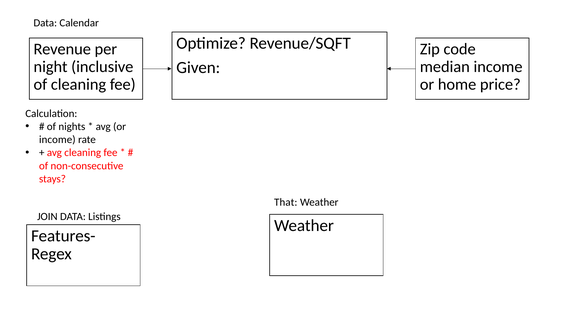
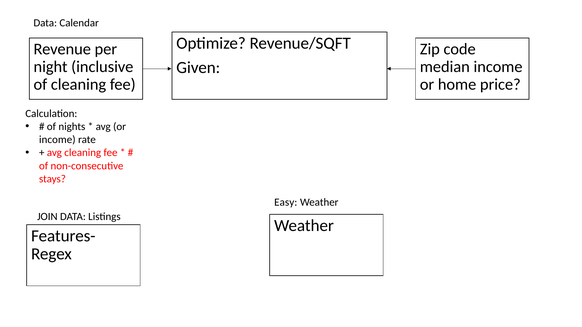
That: That -> Easy
